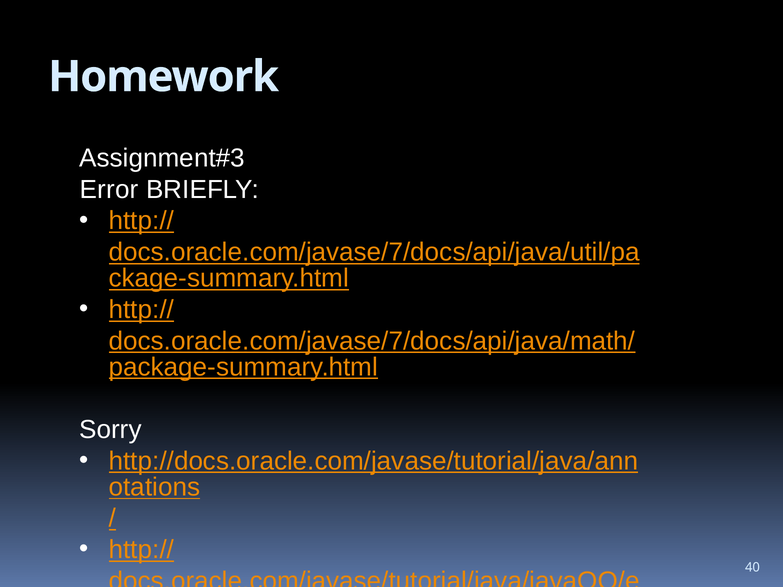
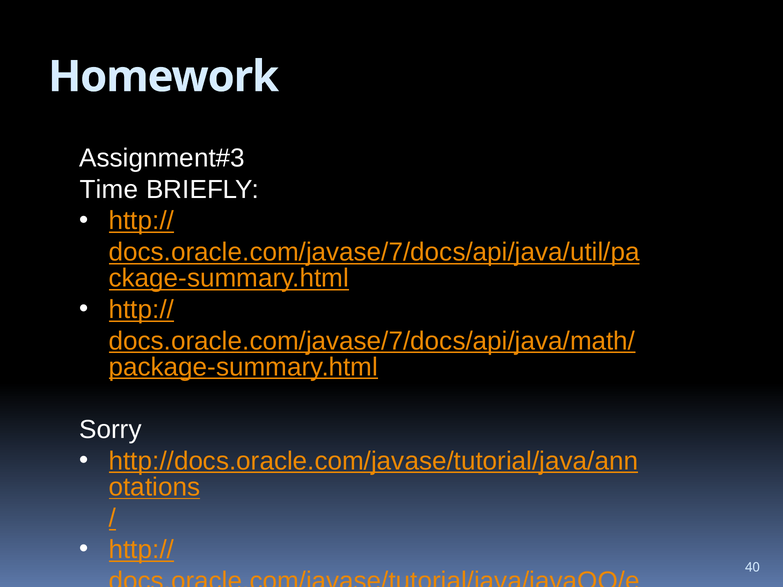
Error: Error -> Time
